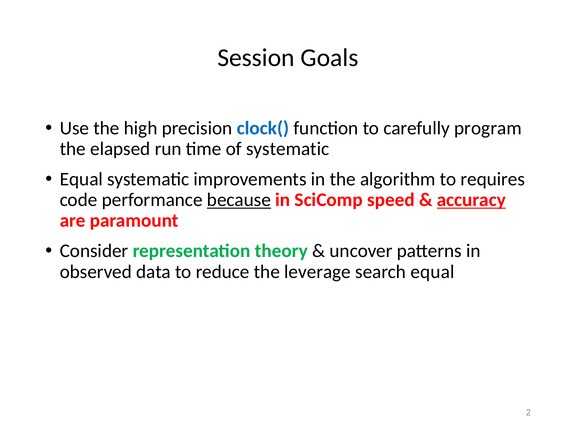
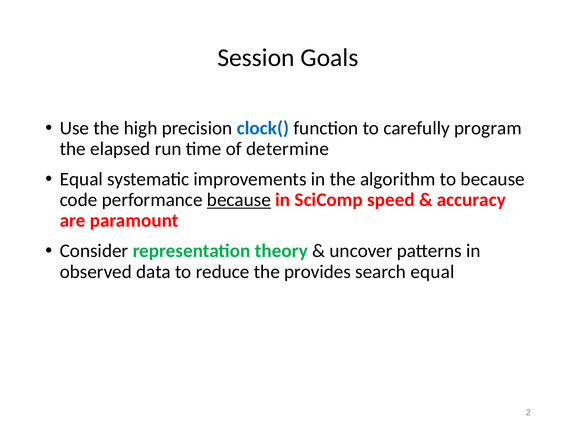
of systematic: systematic -> determine
to requires: requires -> because
accuracy underline: present -> none
leverage: leverage -> provides
